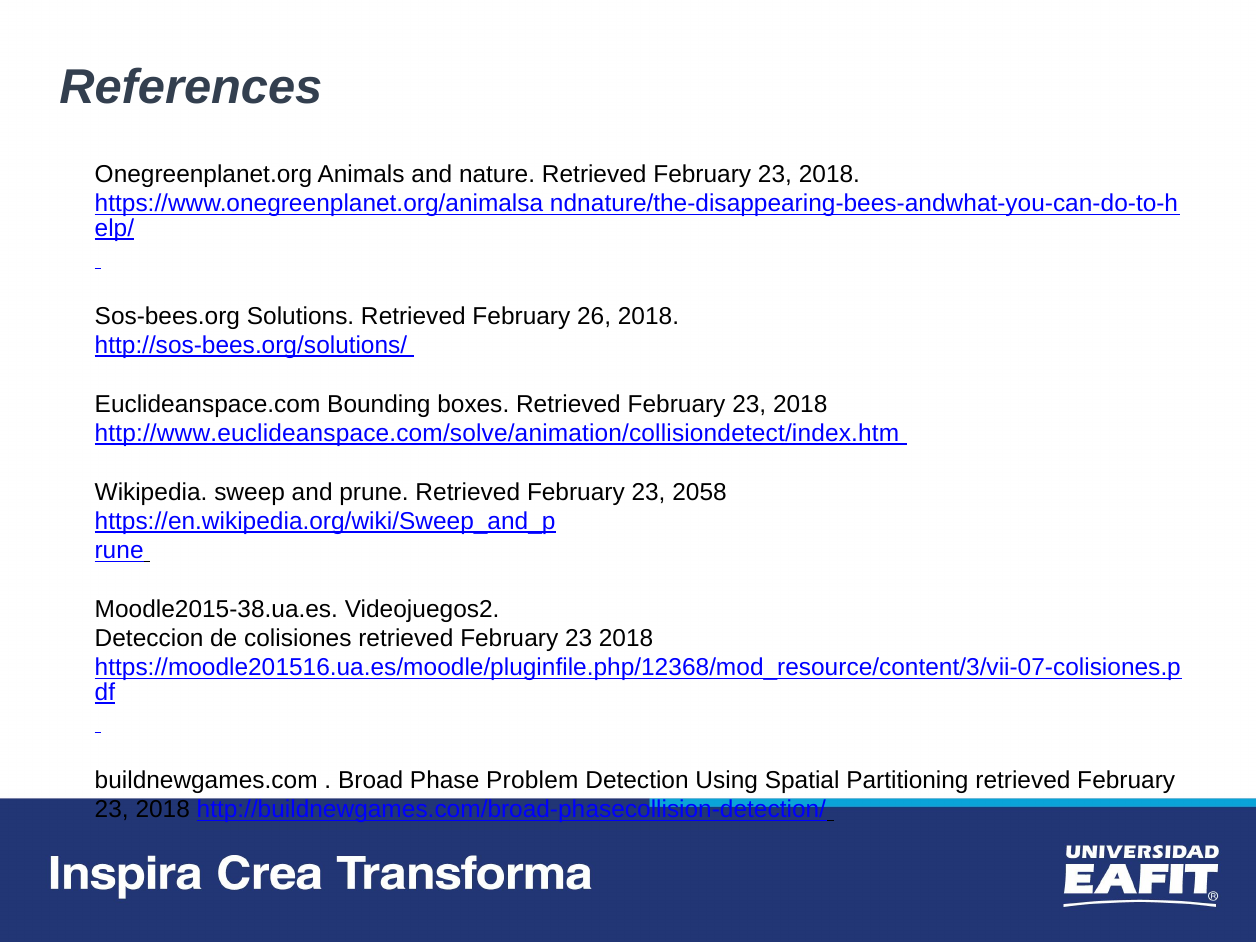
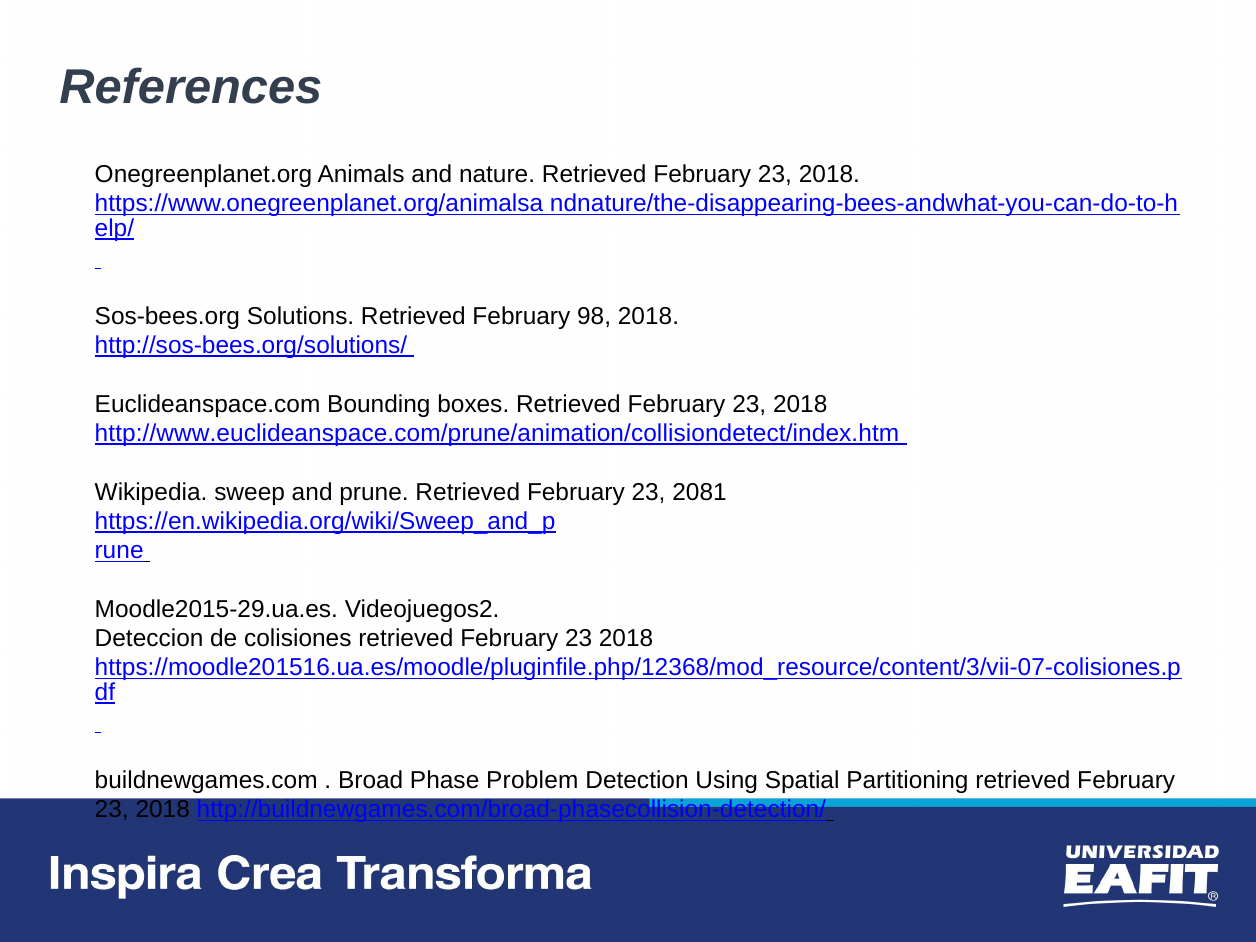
26: 26 -> 98
http://www.euclideanspace.com/solve/animation/collisiondetect/index.htm: http://www.euclideanspace.com/solve/animation/collisiondetect/index.htm -> http://www.euclideanspace.com/prune/animation/collisiondetect/index.htm
2058: 2058 -> 2081
Moodle2015-38.ua.es: Moodle2015-38.ua.es -> Moodle2015-29.ua.es
